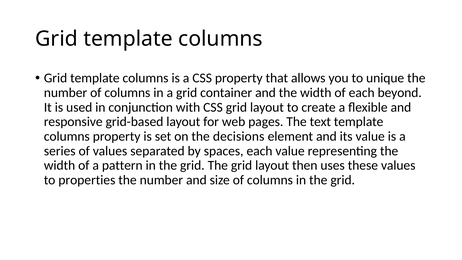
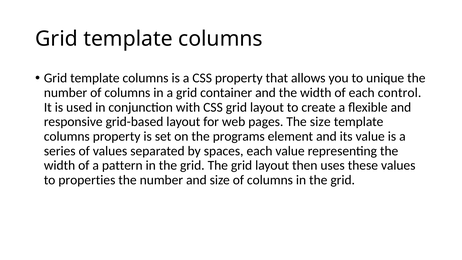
beyond: beyond -> control
The text: text -> size
decisions: decisions -> programs
